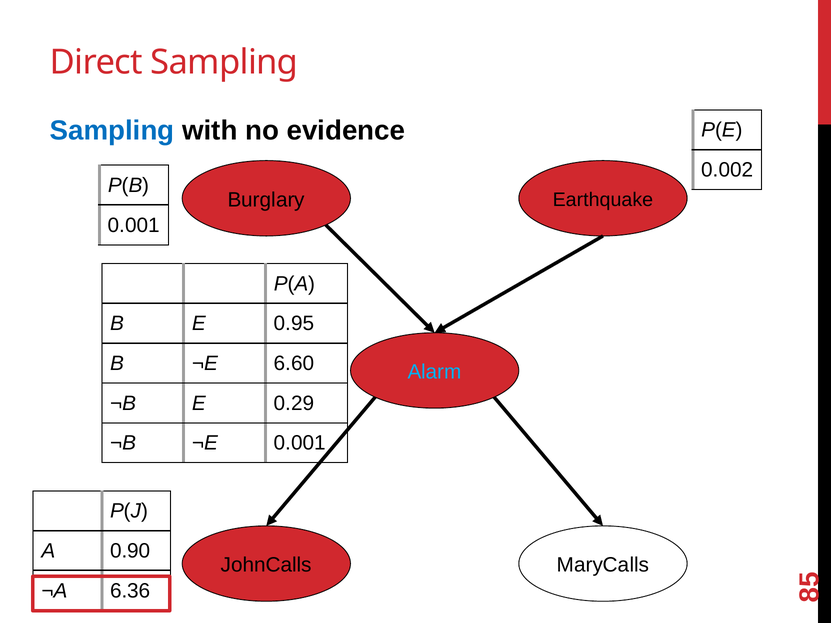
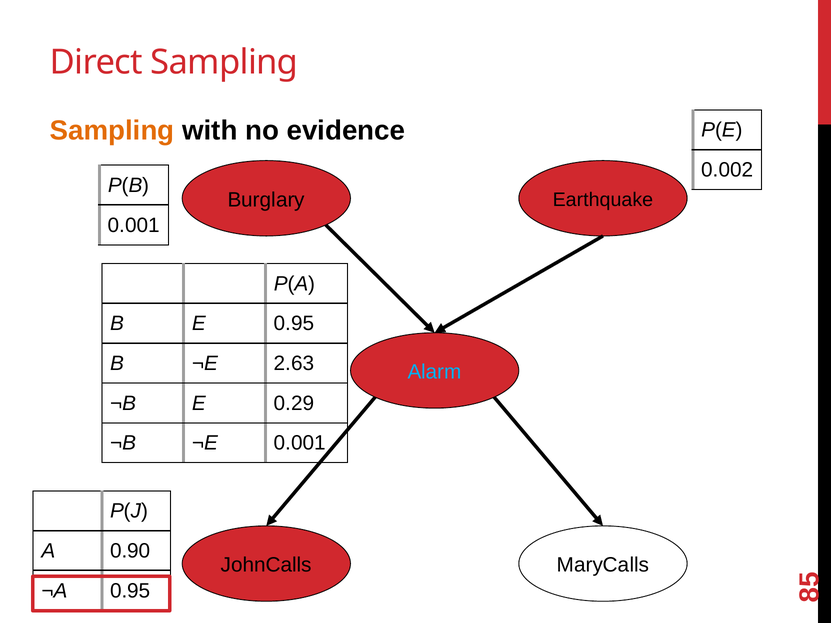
Sampling at (112, 131) colour: blue -> orange
6.60: 6.60 -> 2.63
¬A 6.36: 6.36 -> 0.95
